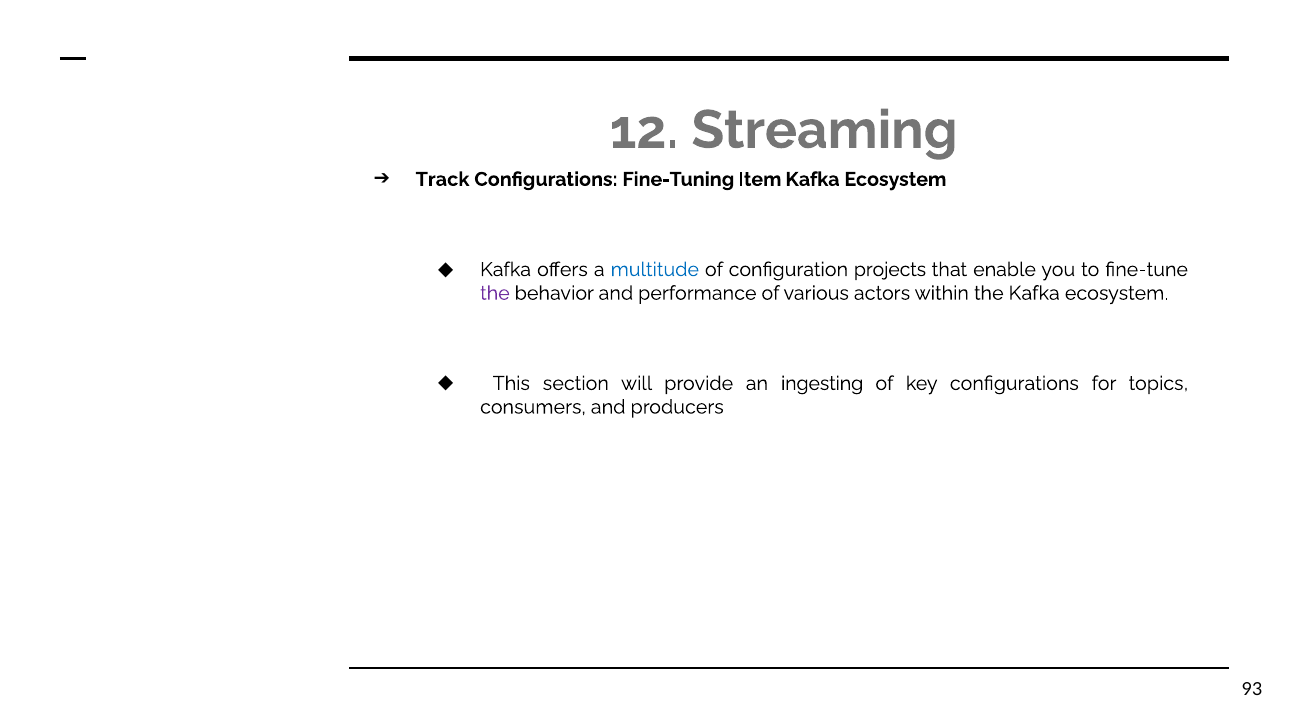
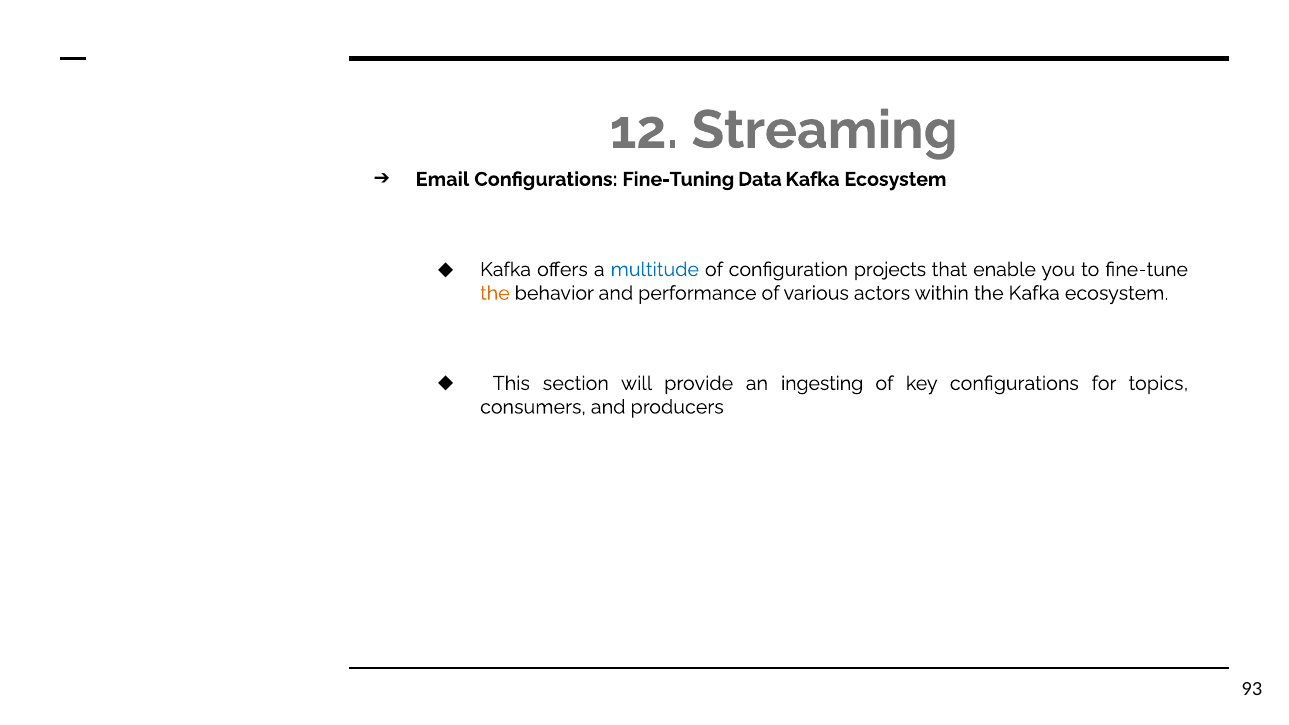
Track: Track -> Email
Item: Item -> Data
the at (495, 293) colour: purple -> orange
